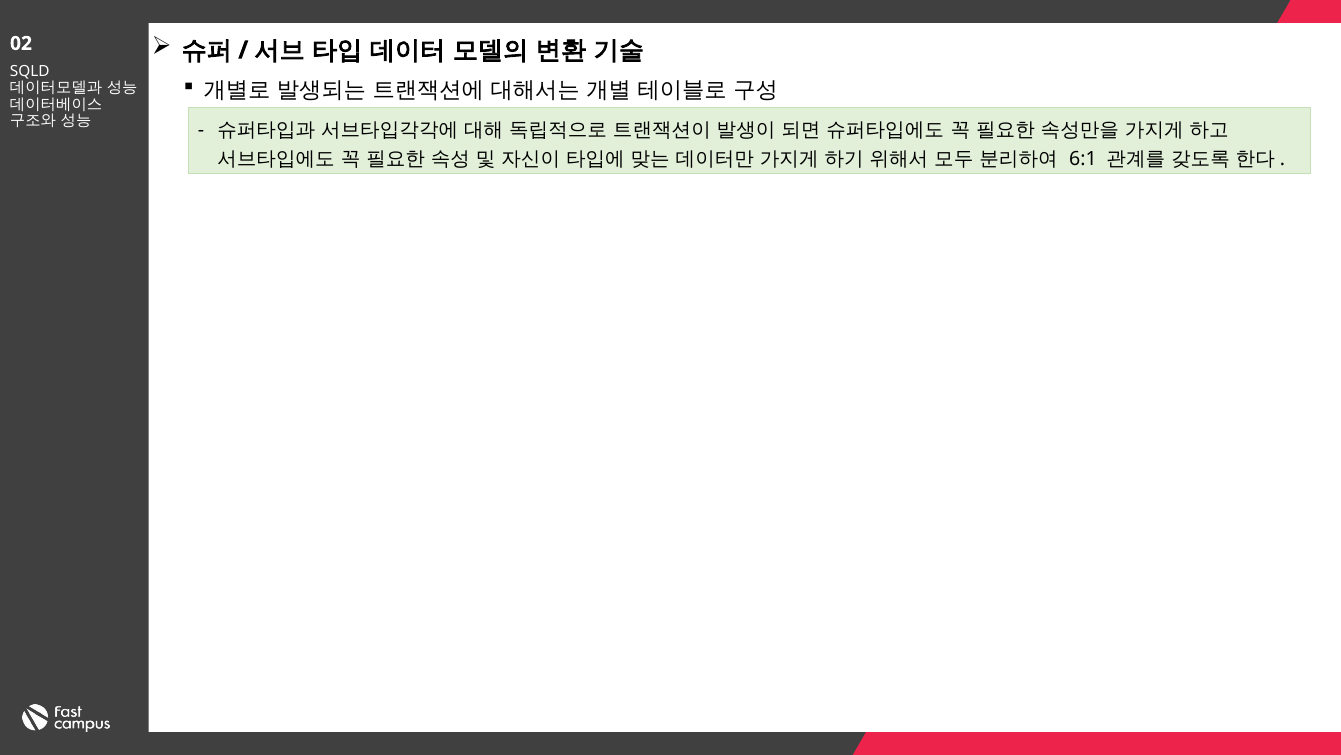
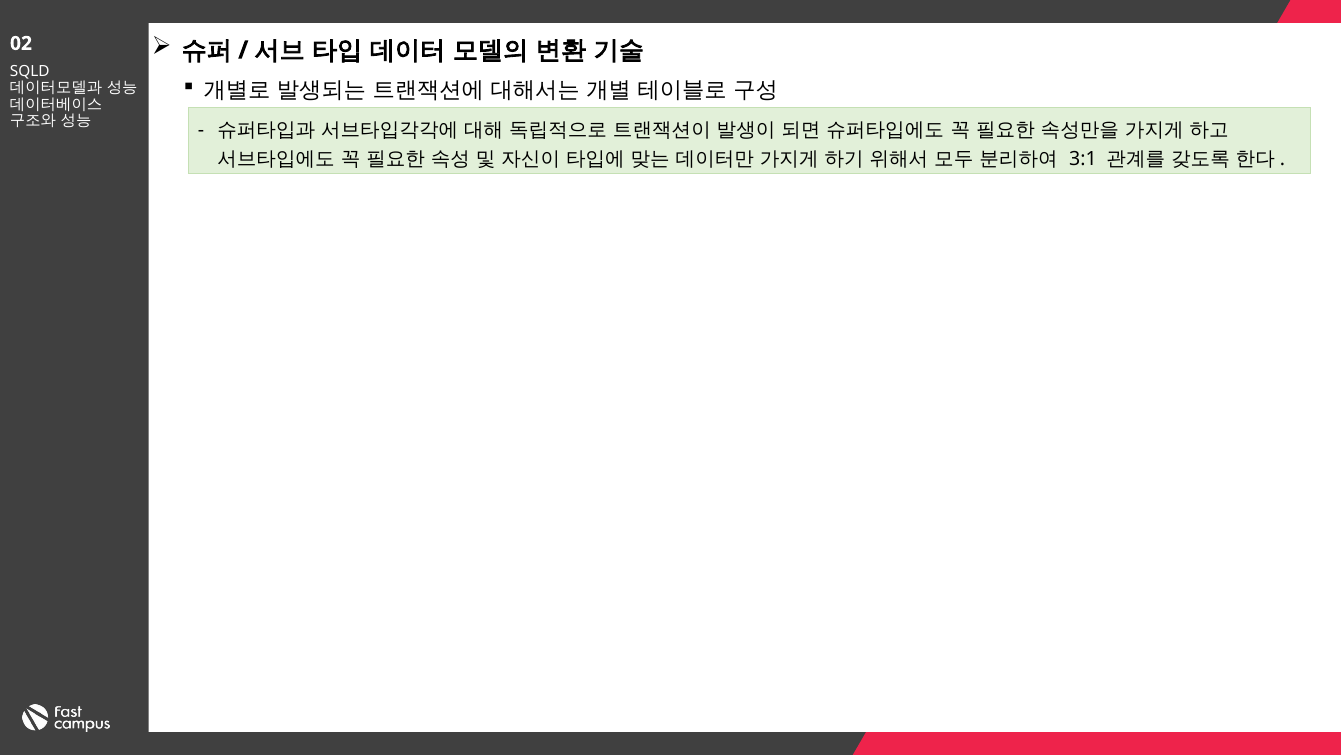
6:1: 6:1 -> 3:1
